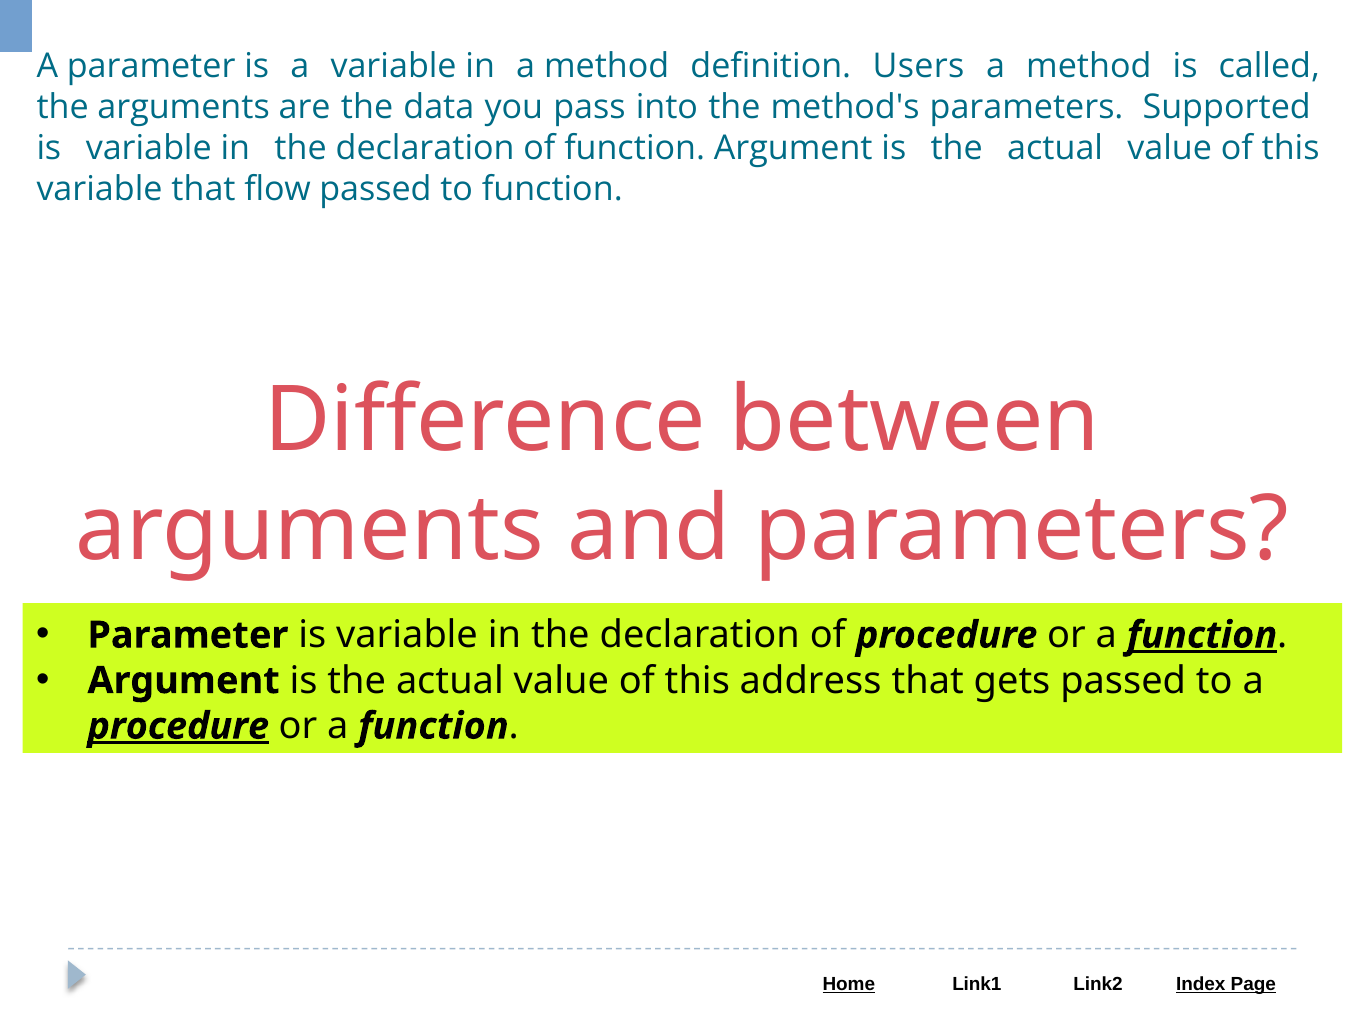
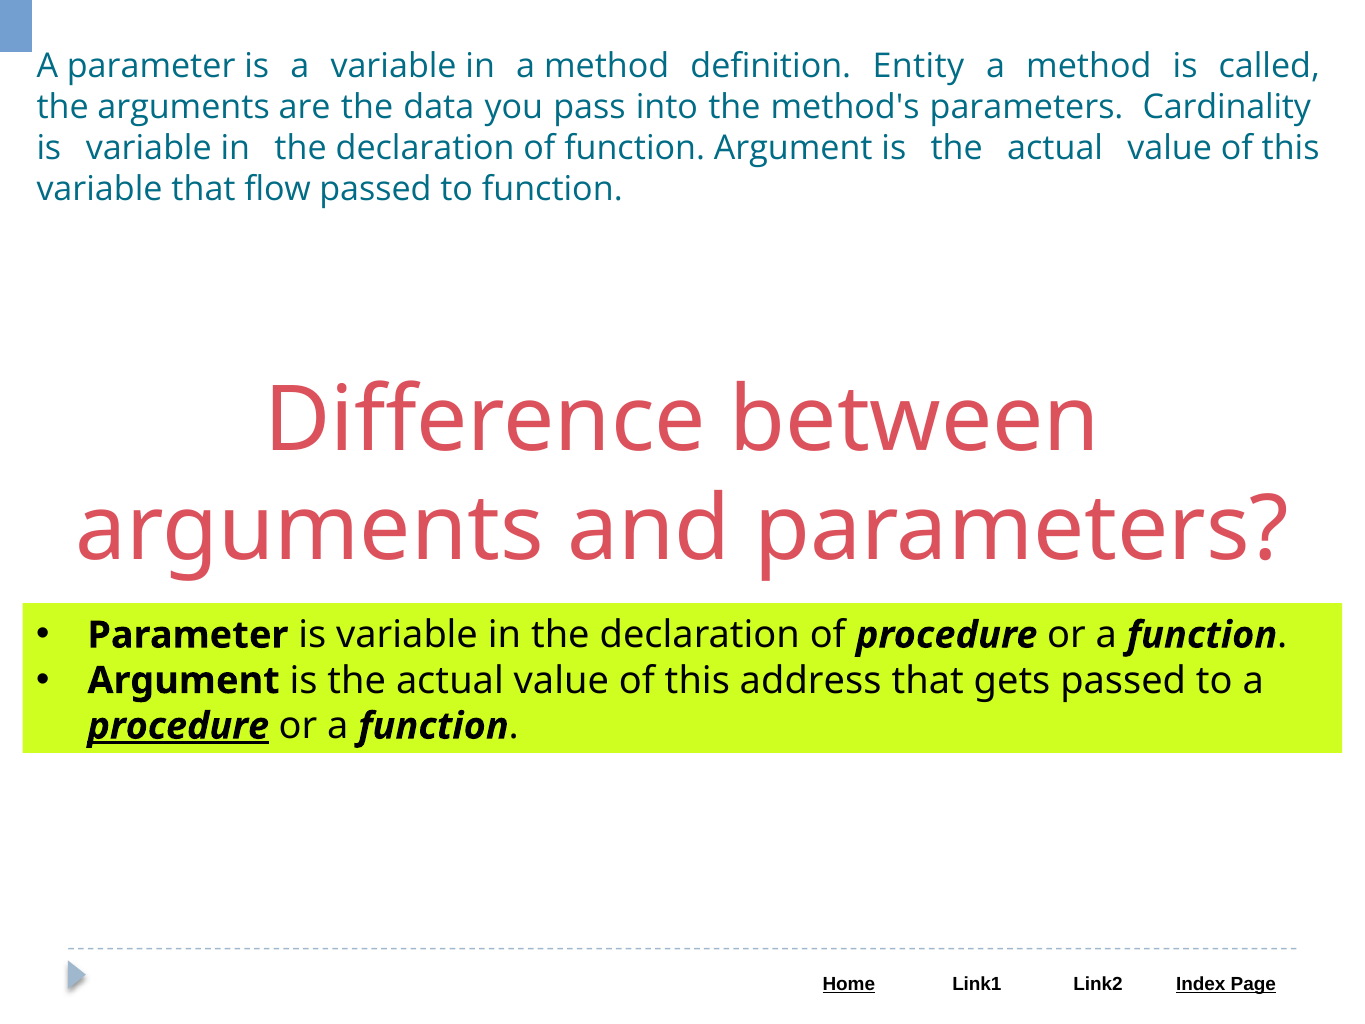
Users: Users -> Entity
Supported: Supported -> Cardinality
function at (1202, 635) underline: present -> none
